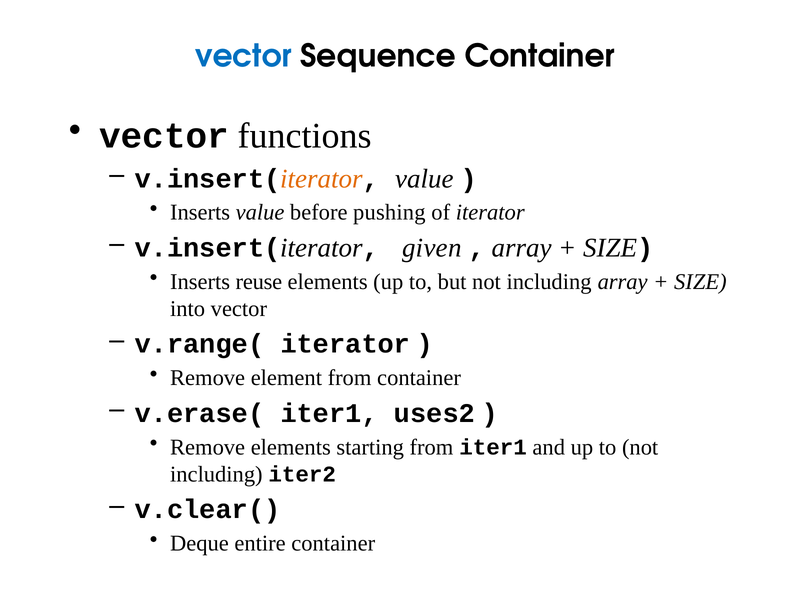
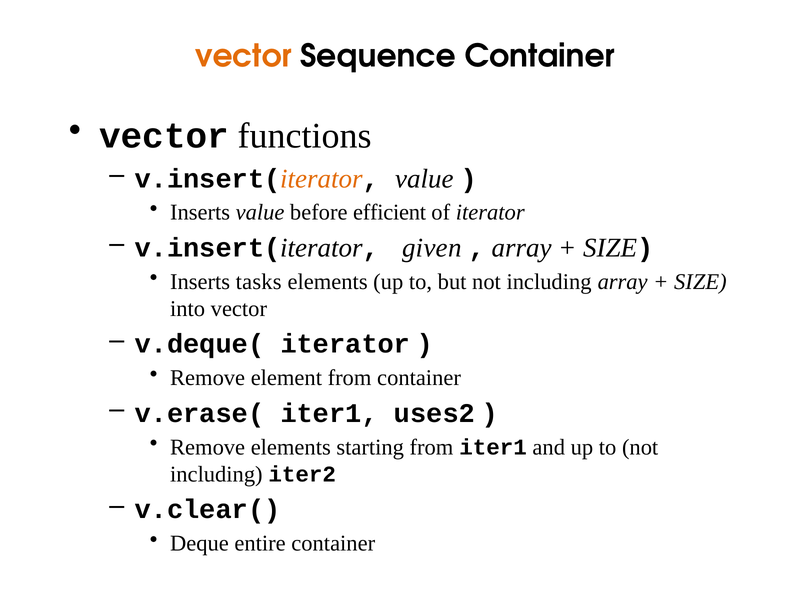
vector at (243, 56) colour: blue -> orange
pushing: pushing -> efficient
reuse: reuse -> tasks
v.range(: v.range( -> v.deque(
